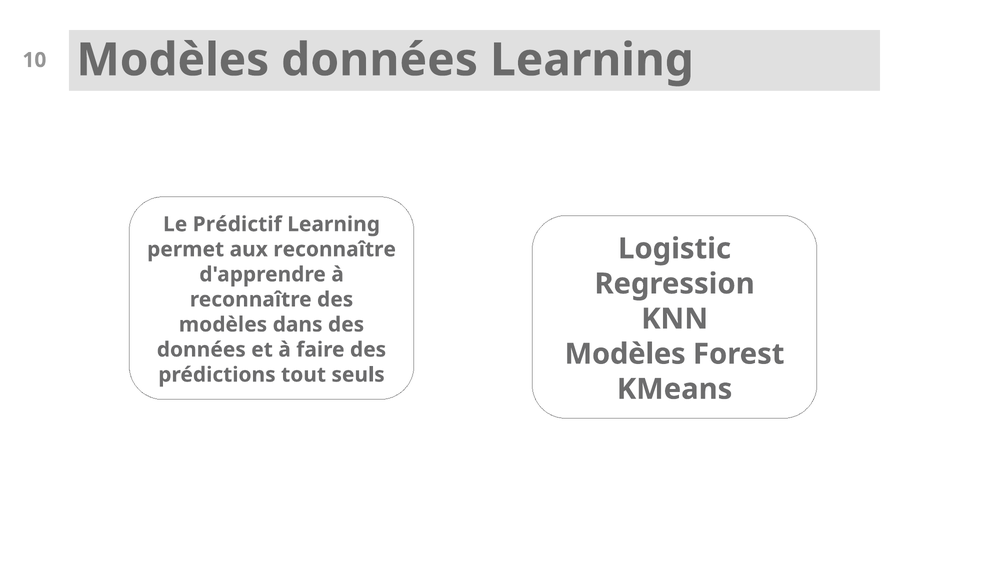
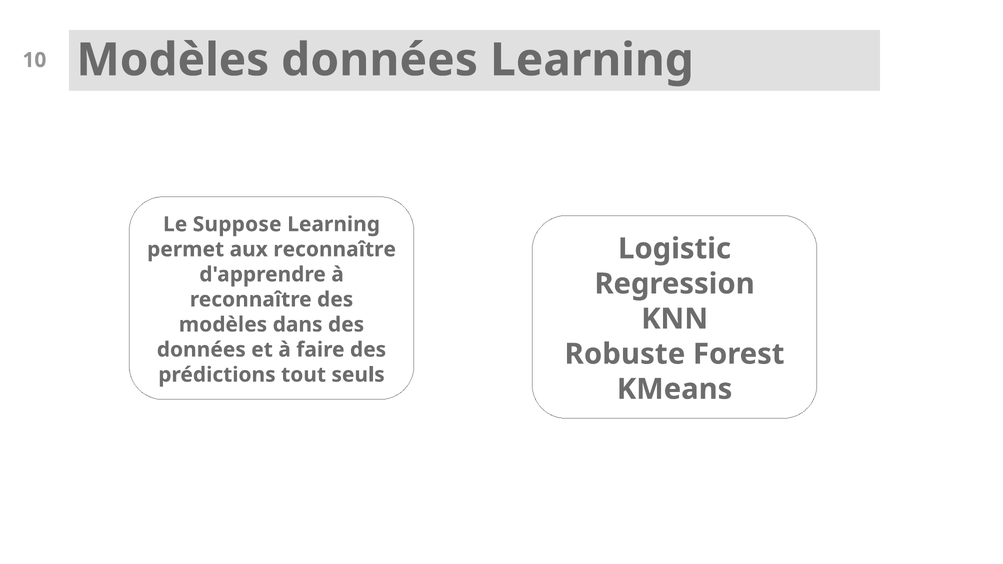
Prédictif: Prédictif -> Suppose
Modèles at (625, 354): Modèles -> Robuste
